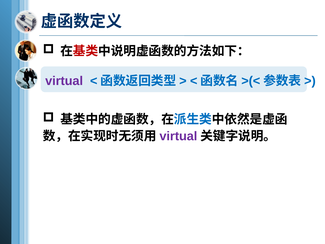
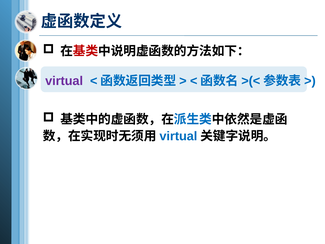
virtual at (178, 136) colour: purple -> blue
